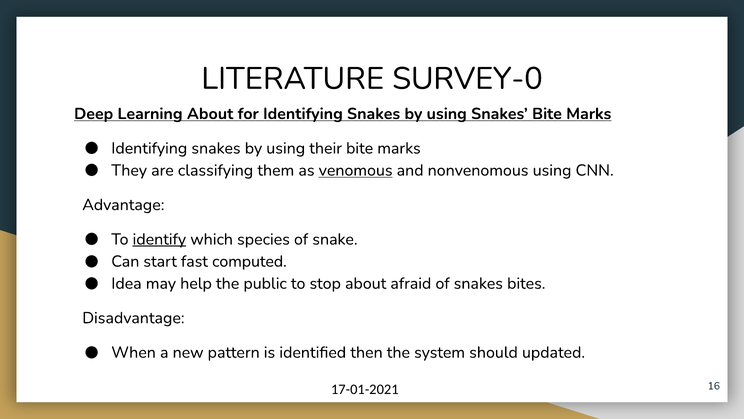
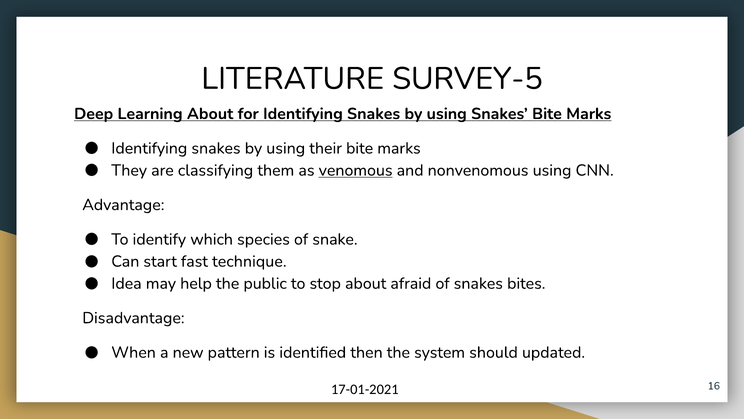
SURVEY-0: SURVEY-0 -> SURVEY-5
identify underline: present -> none
computed: computed -> technique
